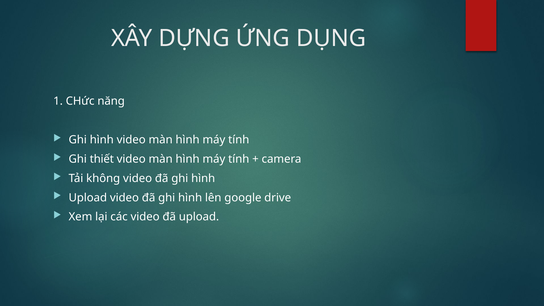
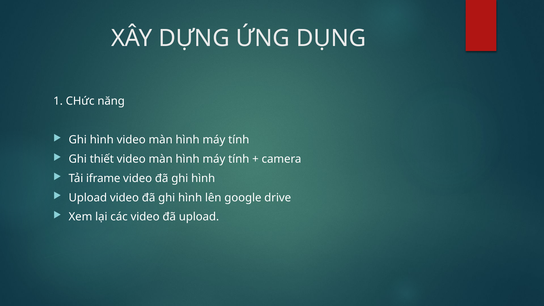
không: không -> iframe
